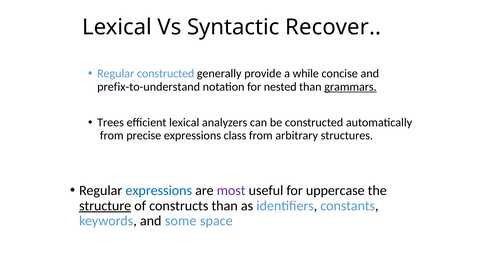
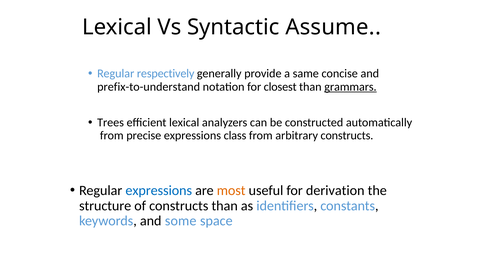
Recover: Recover -> Assume
Regular constructed: constructed -> respectively
while: while -> same
nested: nested -> closest
arbitrary structures: structures -> constructs
most colour: purple -> orange
uppercase: uppercase -> derivation
structure underline: present -> none
